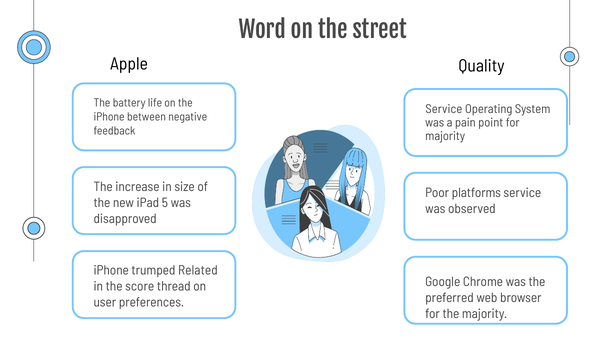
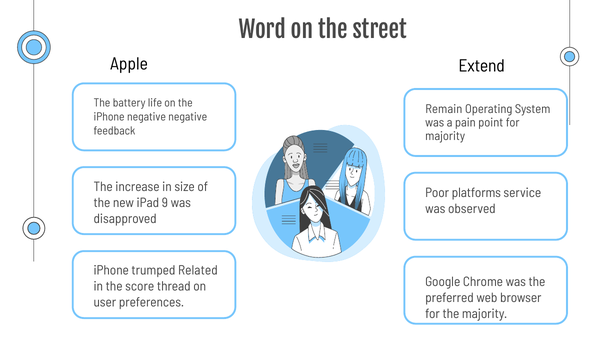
Quality: Quality -> Extend
Service at (444, 109): Service -> Remain
iPhone between: between -> negative
5: 5 -> 9
